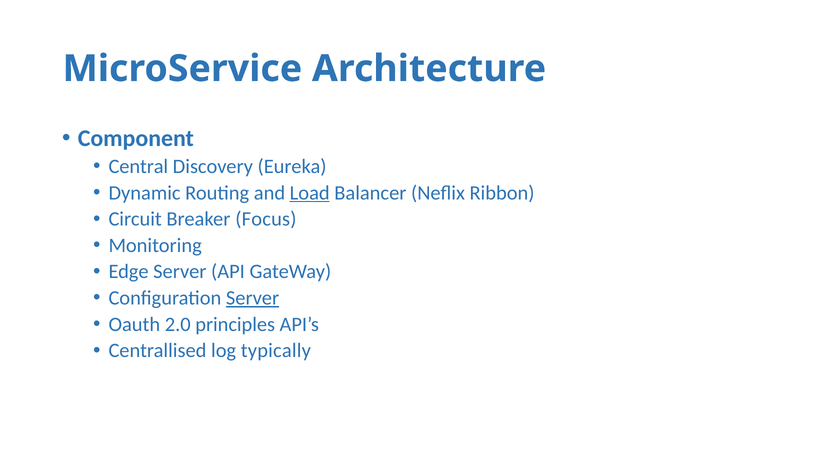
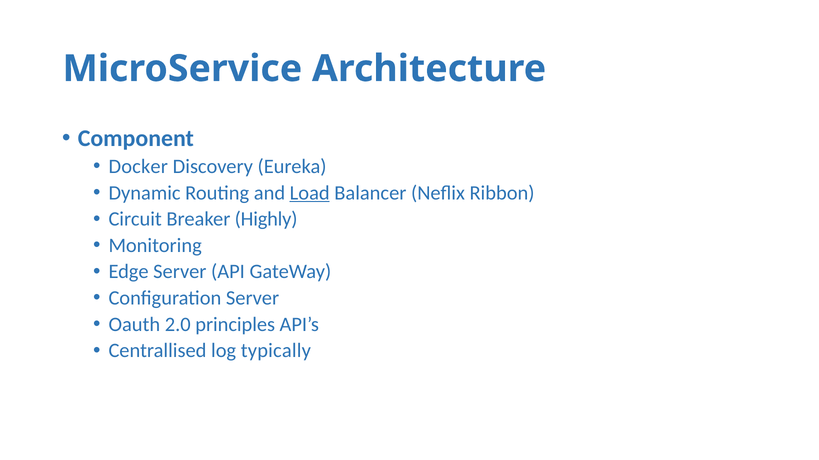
Central: Central -> Docker
Focus: Focus -> Highly
Server at (253, 299) underline: present -> none
